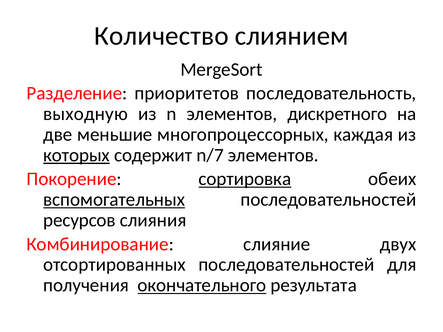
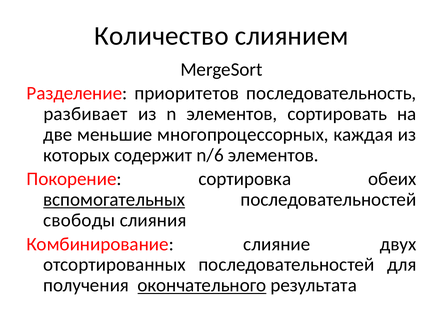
выходную: выходную -> разбивает
дискретного: дискретного -> сортировать
которых underline: present -> none
n/7: n/7 -> n/6
сортировка underline: present -> none
ресурсов: ресурсов -> свободы
